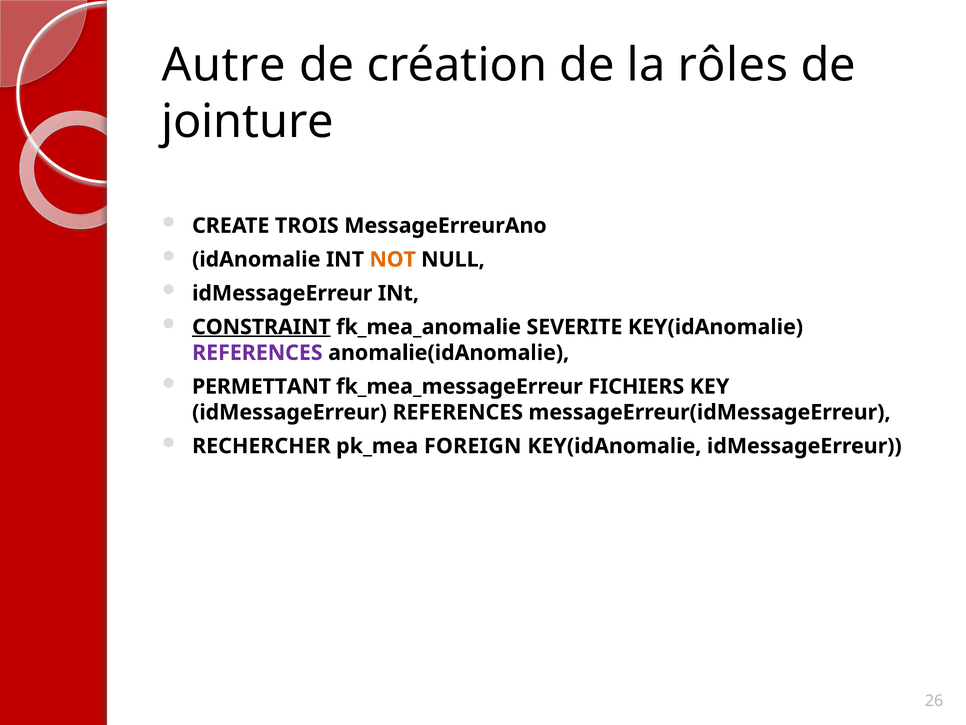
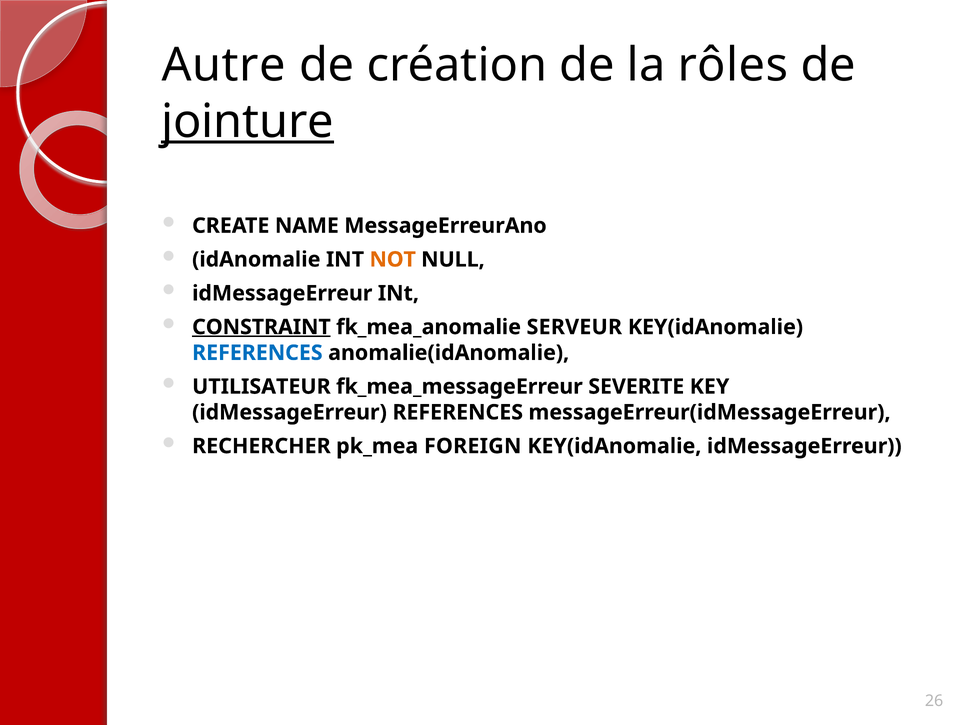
jointure underline: none -> present
TROIS: TROIS -> NAME
SEVERITE: SEVERITE -> SERVEUR
REFERENCES at (257, 353) colour: purple -> blue
PERMETTANT: PERMETTANT -> UTILISATEUR
FICHIERS: FICHIERS -> SEVERITE
